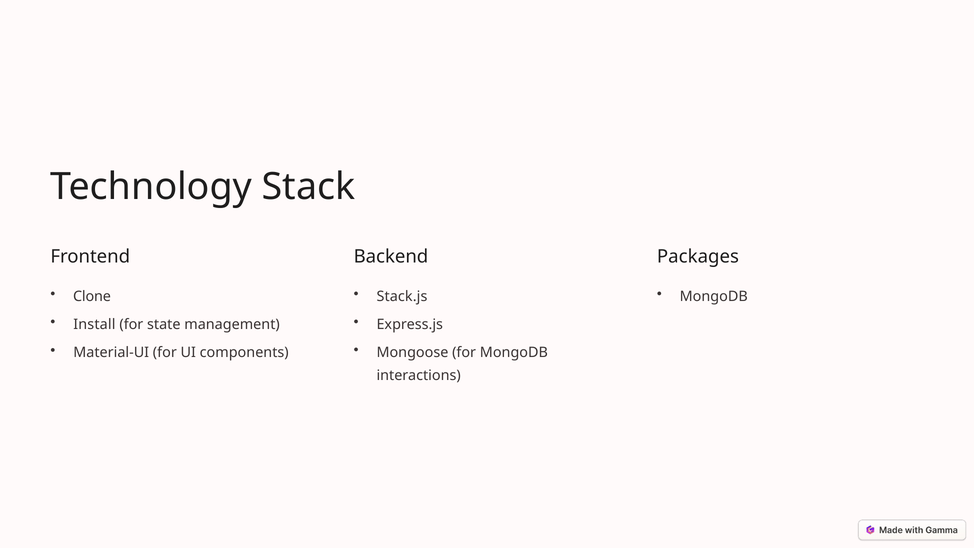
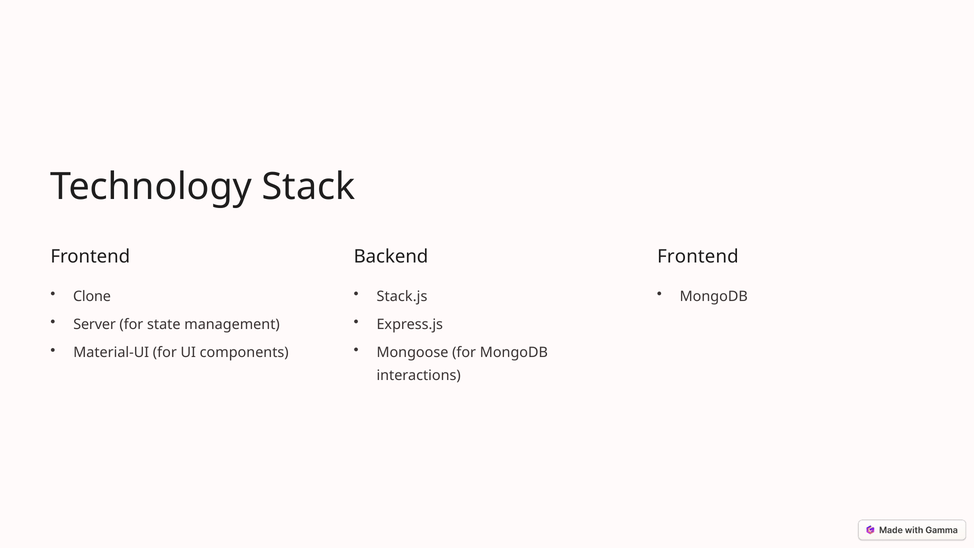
Packages at (698, 257): Packages -> Frontend
Install: Install -> Server
